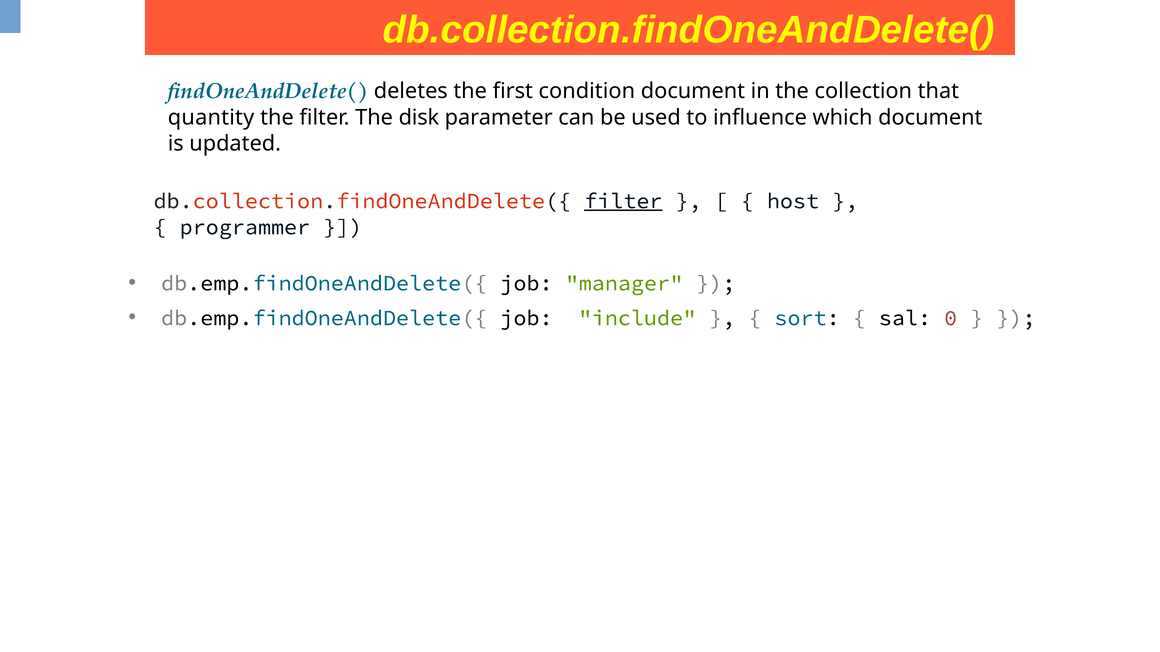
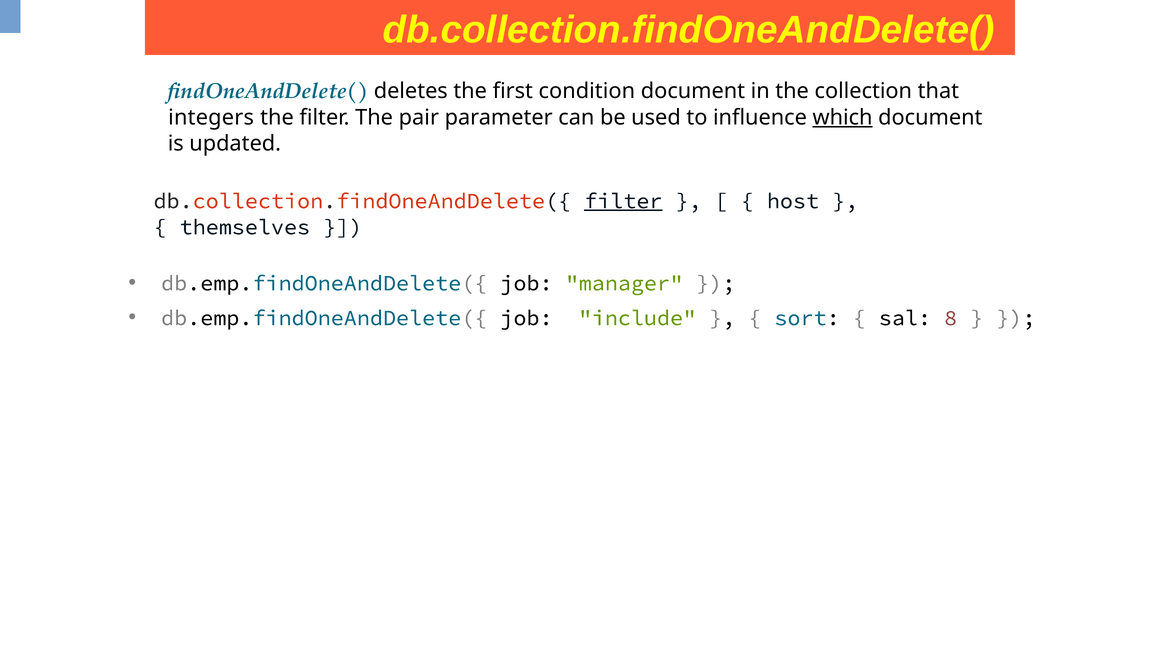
quantity: quantity -> integers
disk: disk -> pair
which underline: none -> present
programmer: programmer -> themselves
0: 0 -> 8
